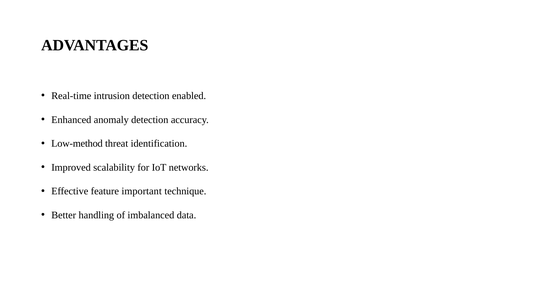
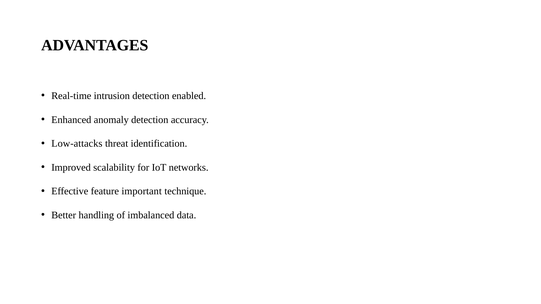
Low-method: Low-method -> Low-attacks
